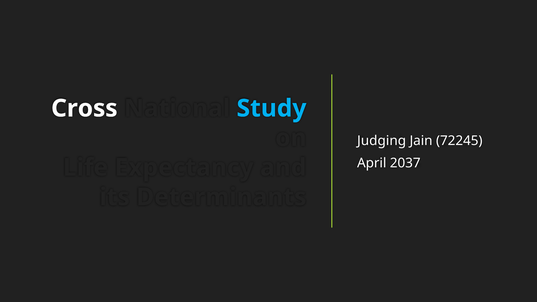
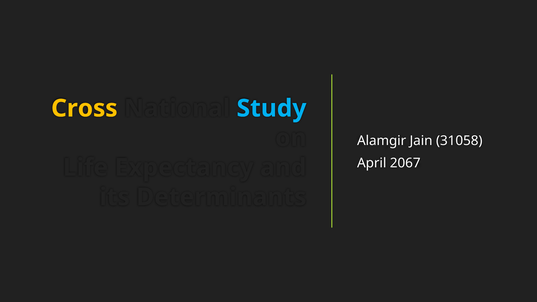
Cross colour: white -> yellow
Judging: Judging -> Alamgir
72245: 72245 -> 31058
2037: 2037 -> 2067
